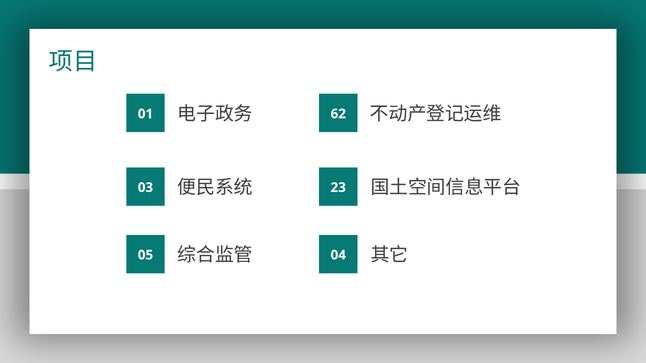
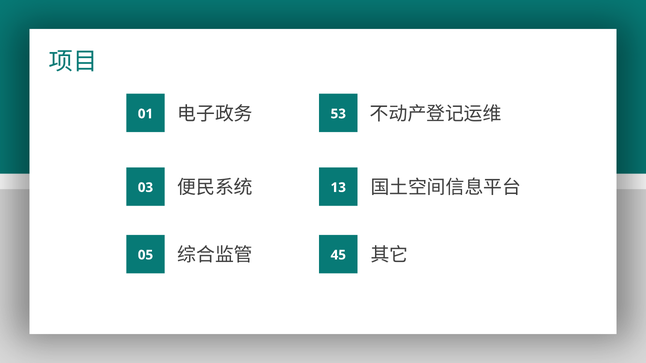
62: 62 -> 53
23: 23 -> 13
04: 04 -> 45
